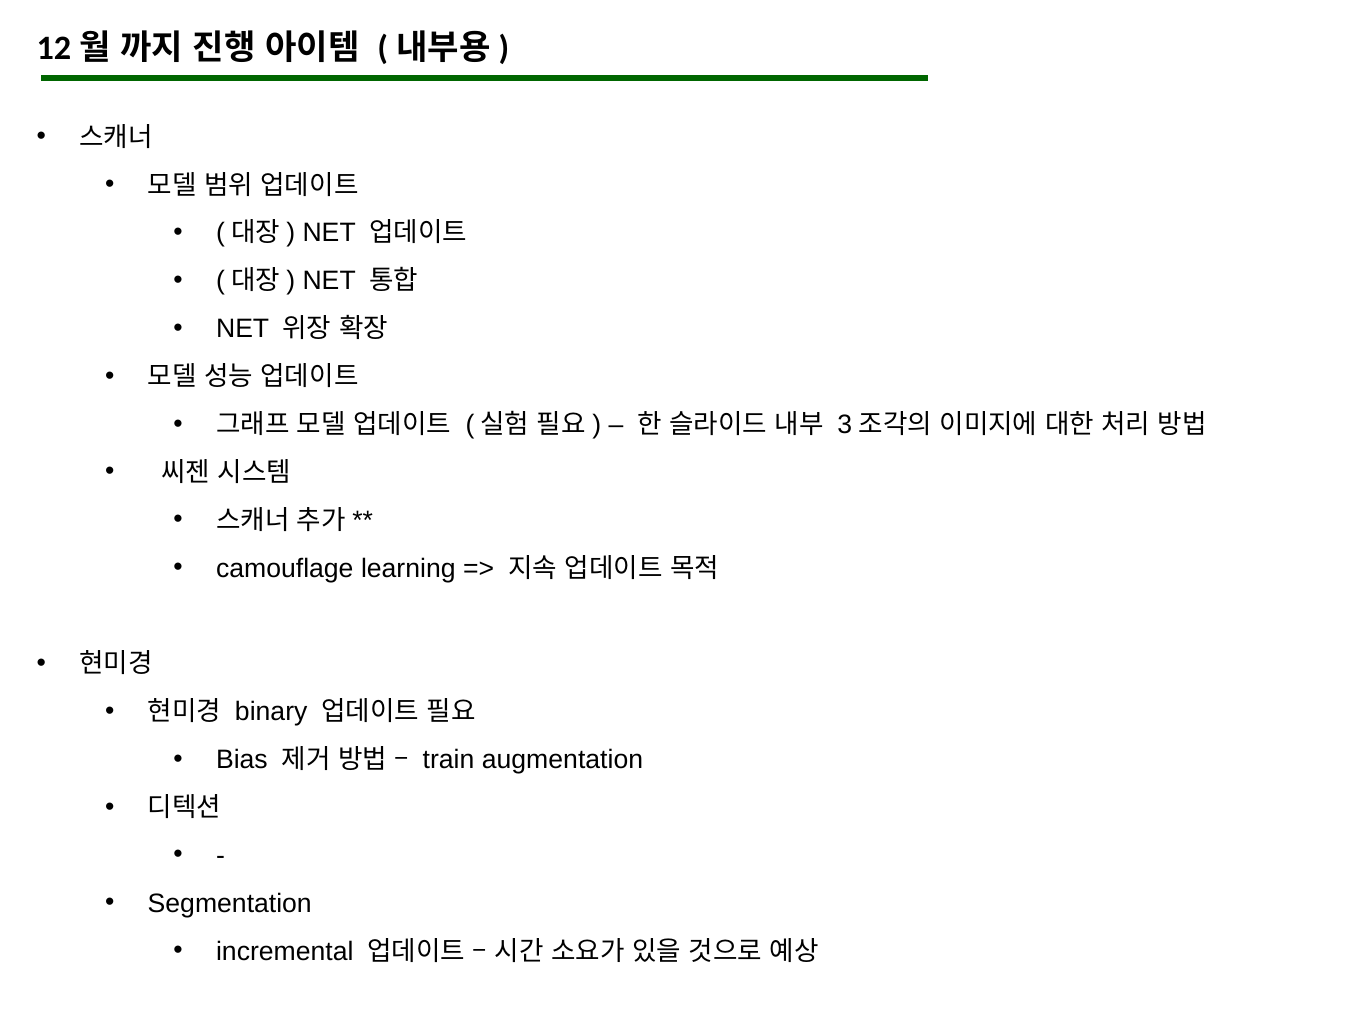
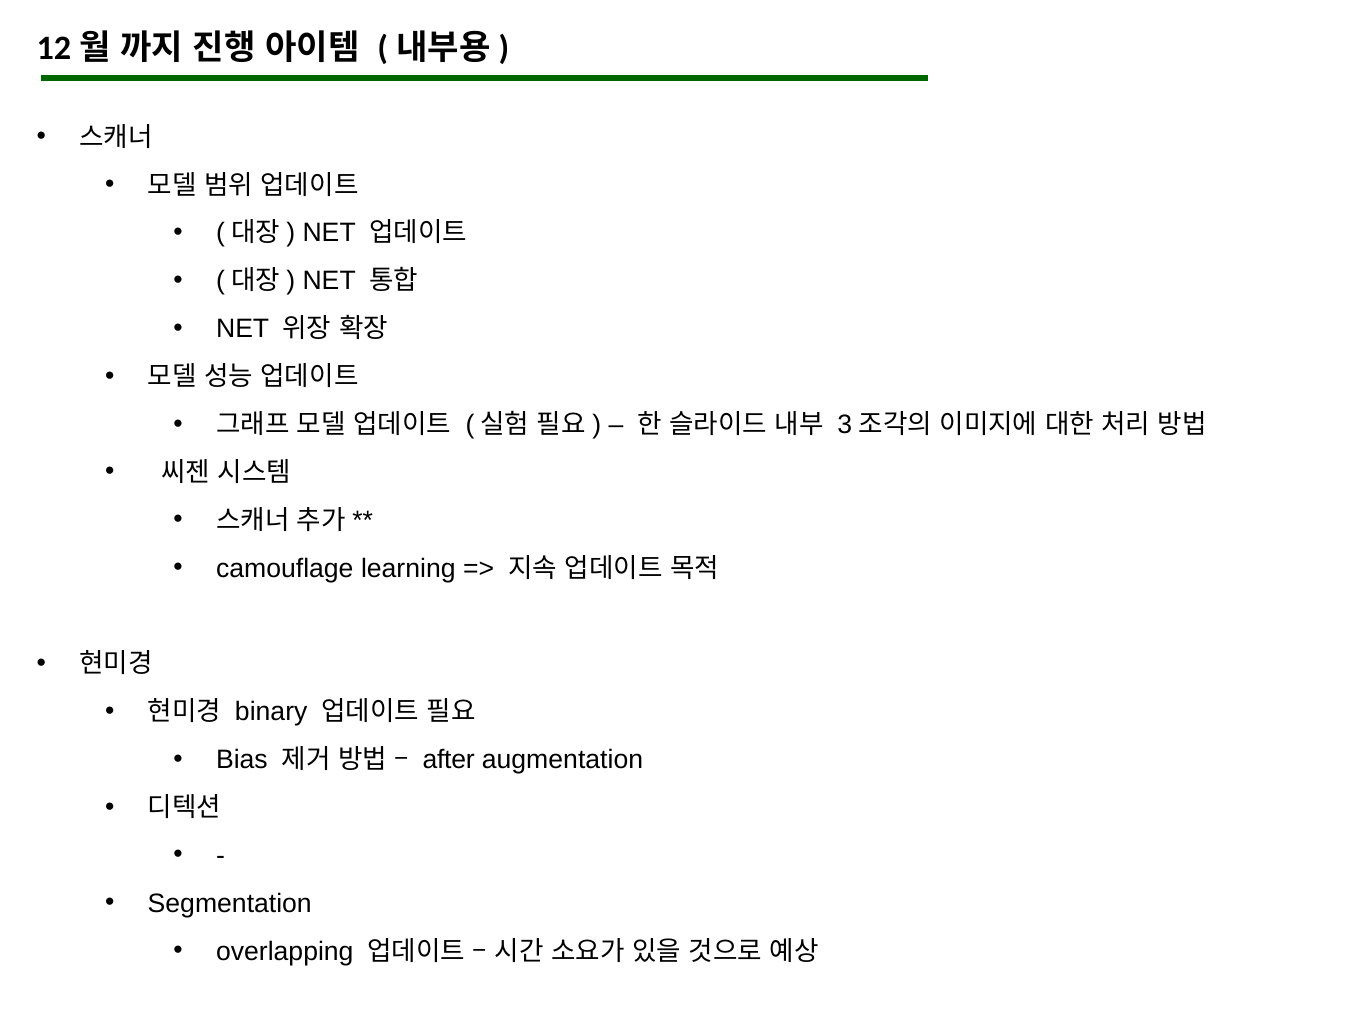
train: train -> after
incremental: incremental -> overlapping
